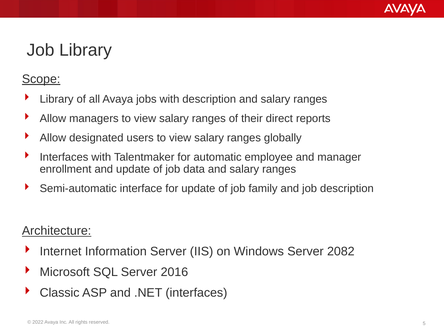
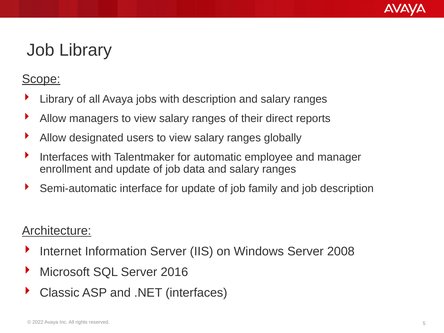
2082: 2082 -> 2008
